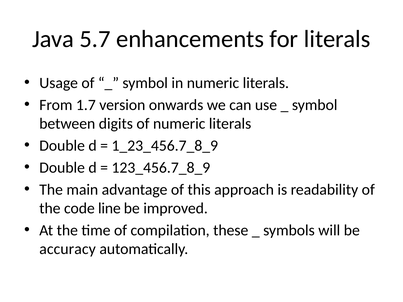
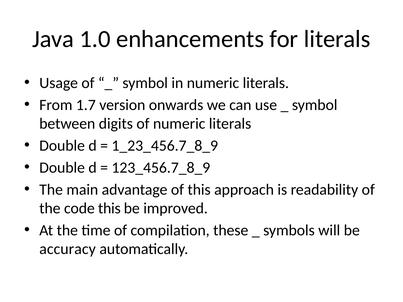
5.7: 5.7 -> 1.0
code line: line -> this
